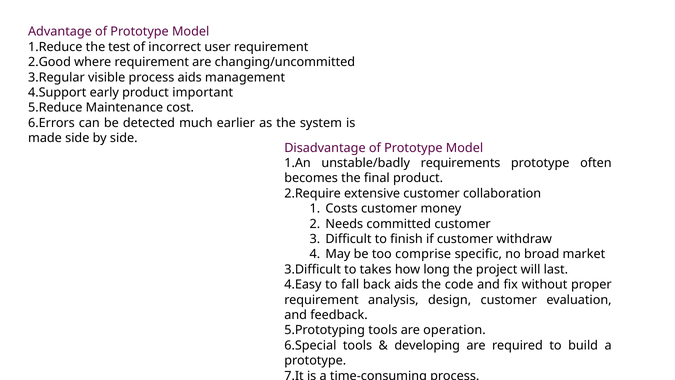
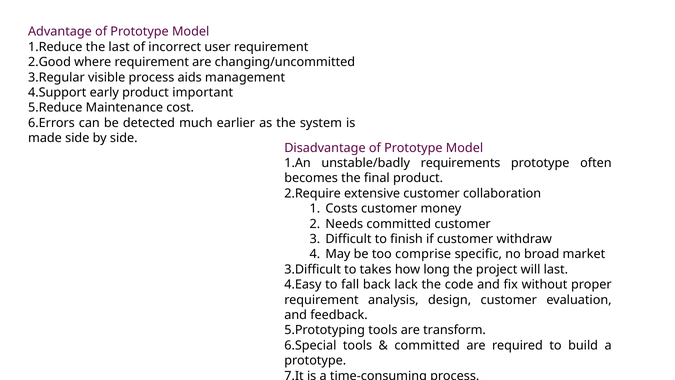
the test: test -> last
back aids: aids -> lack
operation: operation -> transform
developing at (427, 345): developing -> committed
